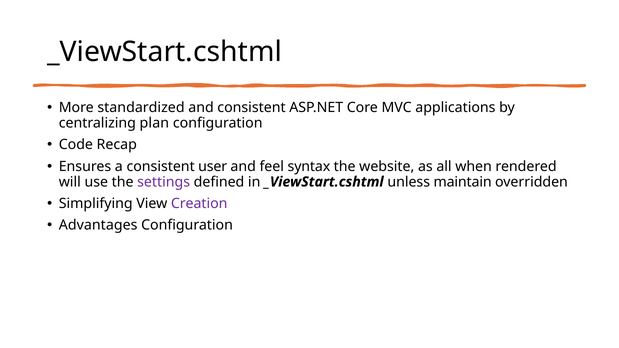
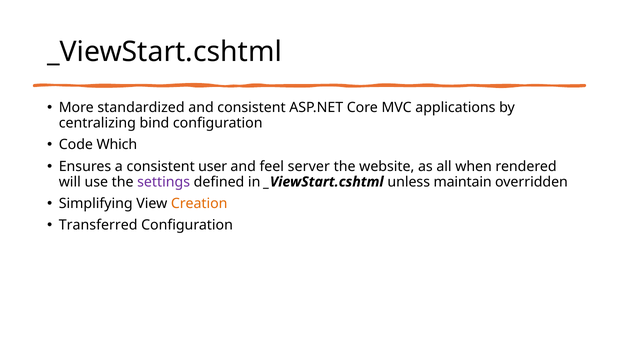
plan: plan -> bind
Recap: Recap -> Which
syntax: syntax -> server
Creation colour: purple -> orange
Advantages: Advantages -> Transferred
